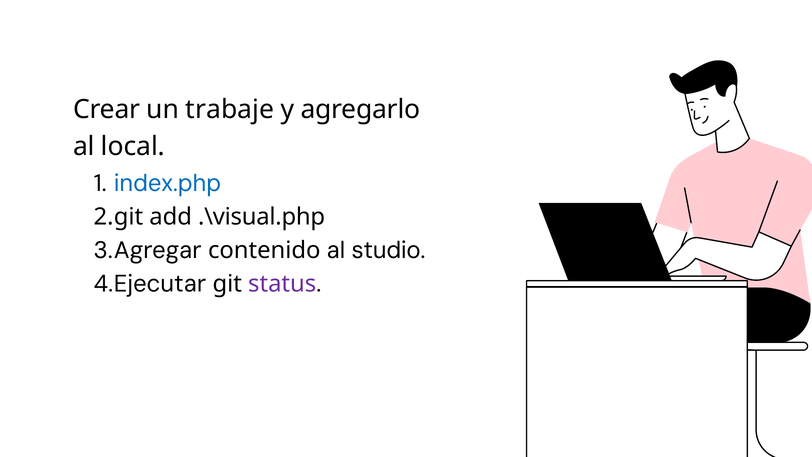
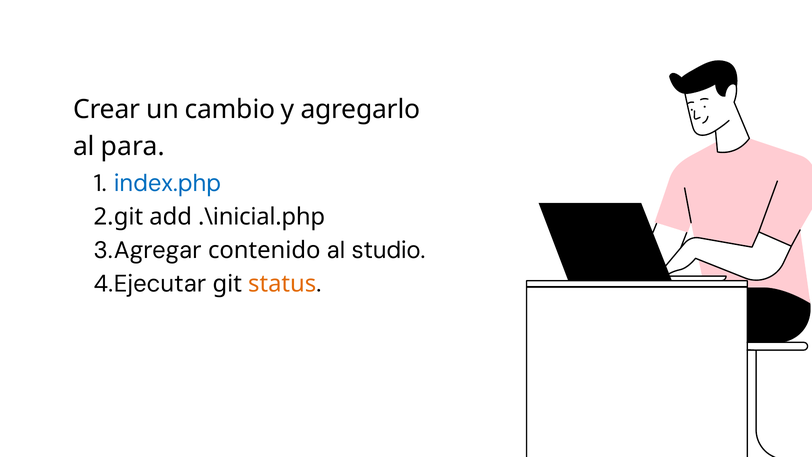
trabaje: trabaje -> cambio
local: local -> para
.\visual.php: .\visual.php -> .\inicial.php
status colour: purple -> orange
